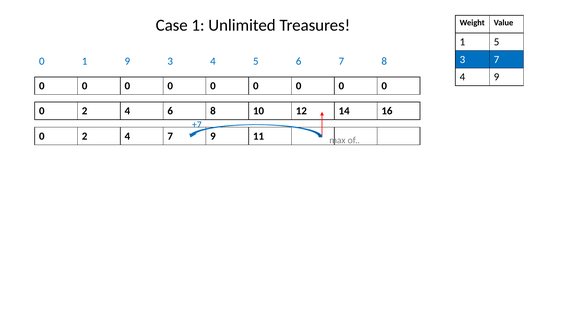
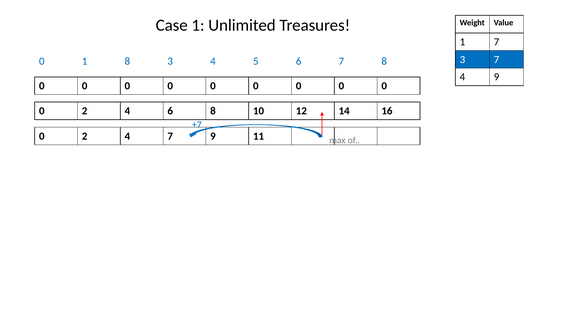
1 5: 5 -> 7
1 9: 9 -> 8
